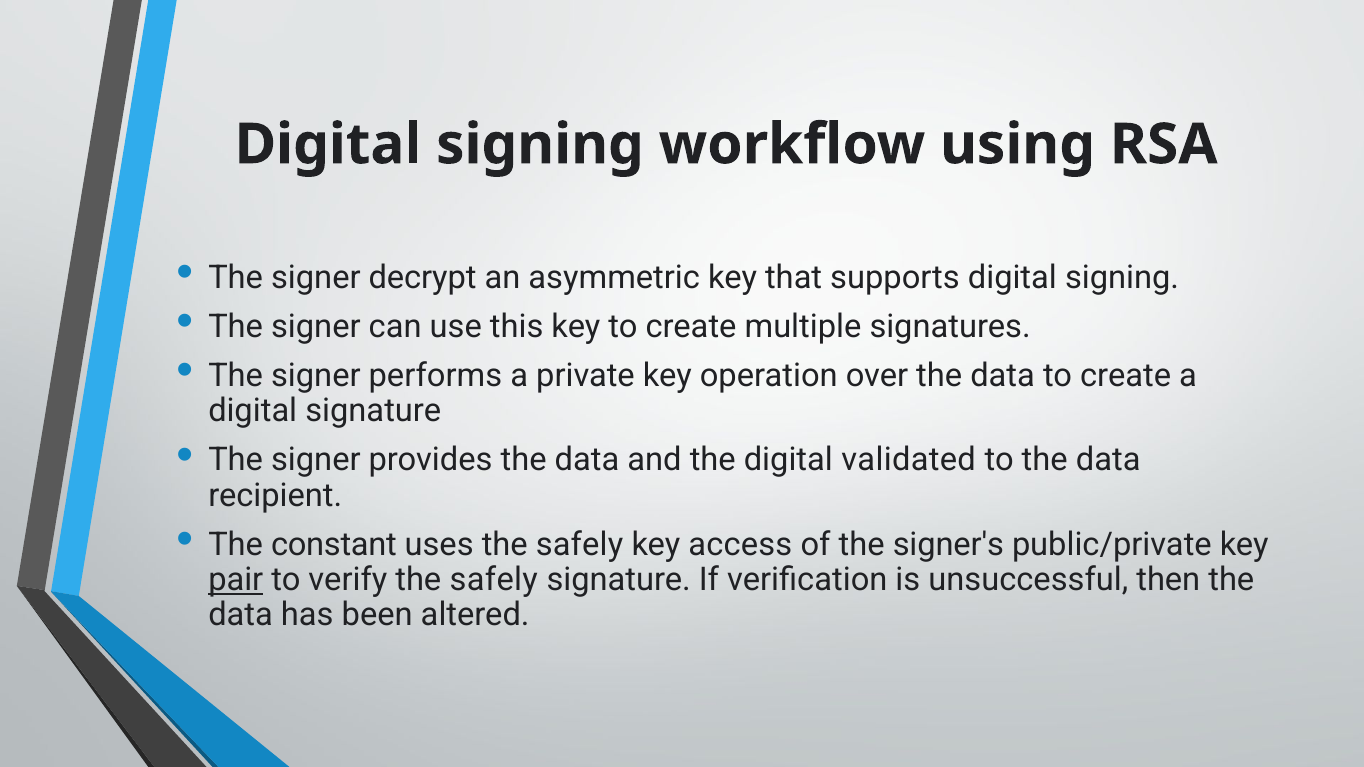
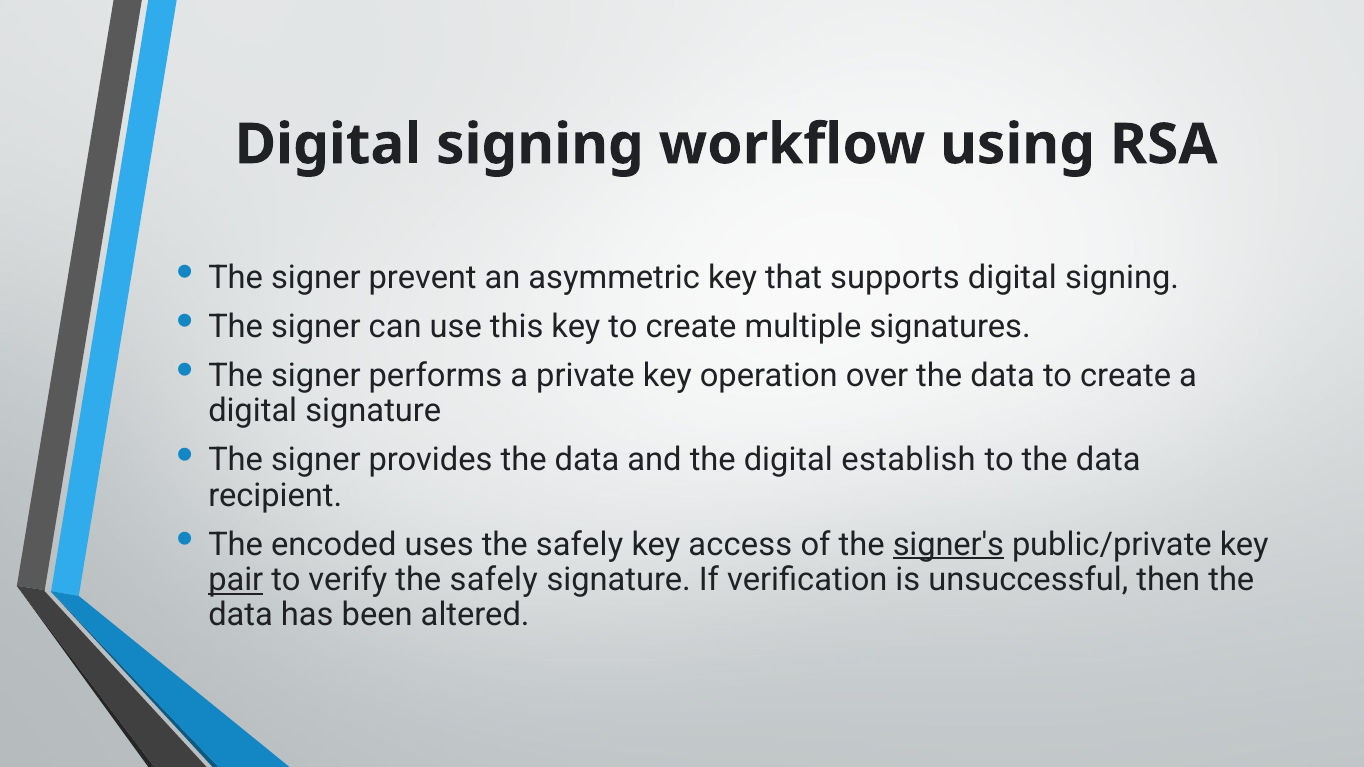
decrypt: decrypt -> prevent
validated: validated -> establish
constant: constant -> encoded
signer's underline: none -> present
